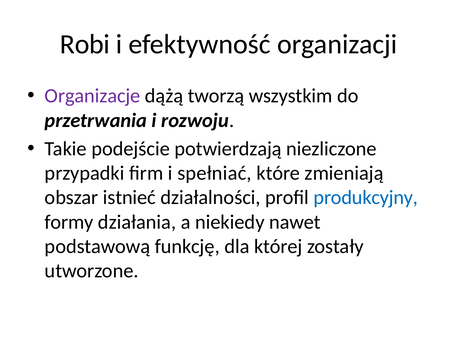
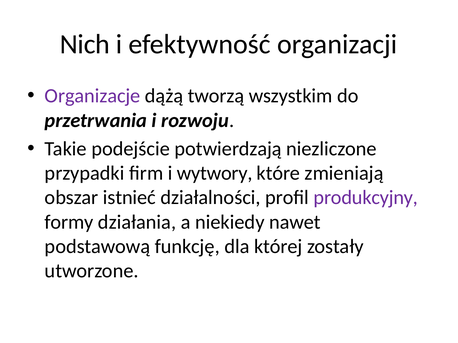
Robi: Robi -> Nich
spełniać: spełniać -> wytwory
produkcyjny colour: blue -> purple
